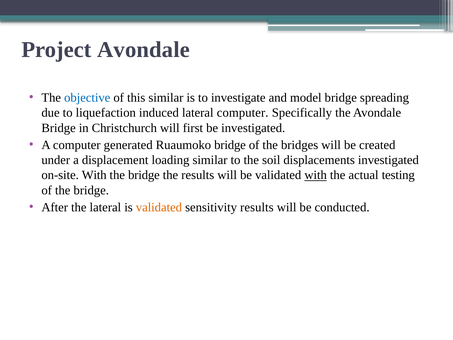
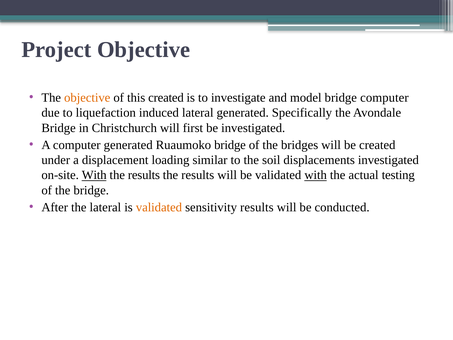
Project Avondale: Avondale -> Objective
objective at (87, 98) colour: blue -> orange
this similar: similar -> created
bridge spreading: spreading -> computer
lateral computer: computer -> generated
With at (94, 175) underline: none -> present
bridge at (144, 175): bridge -> results
